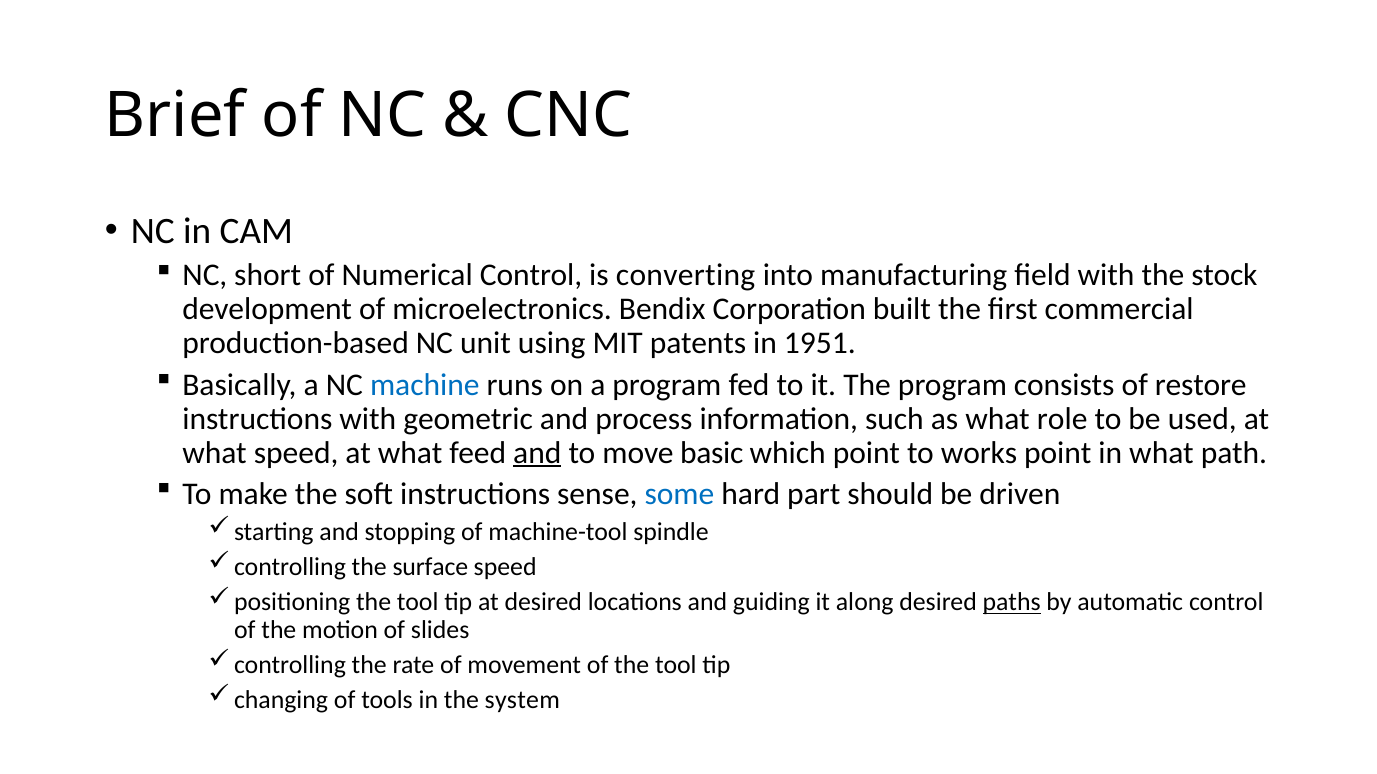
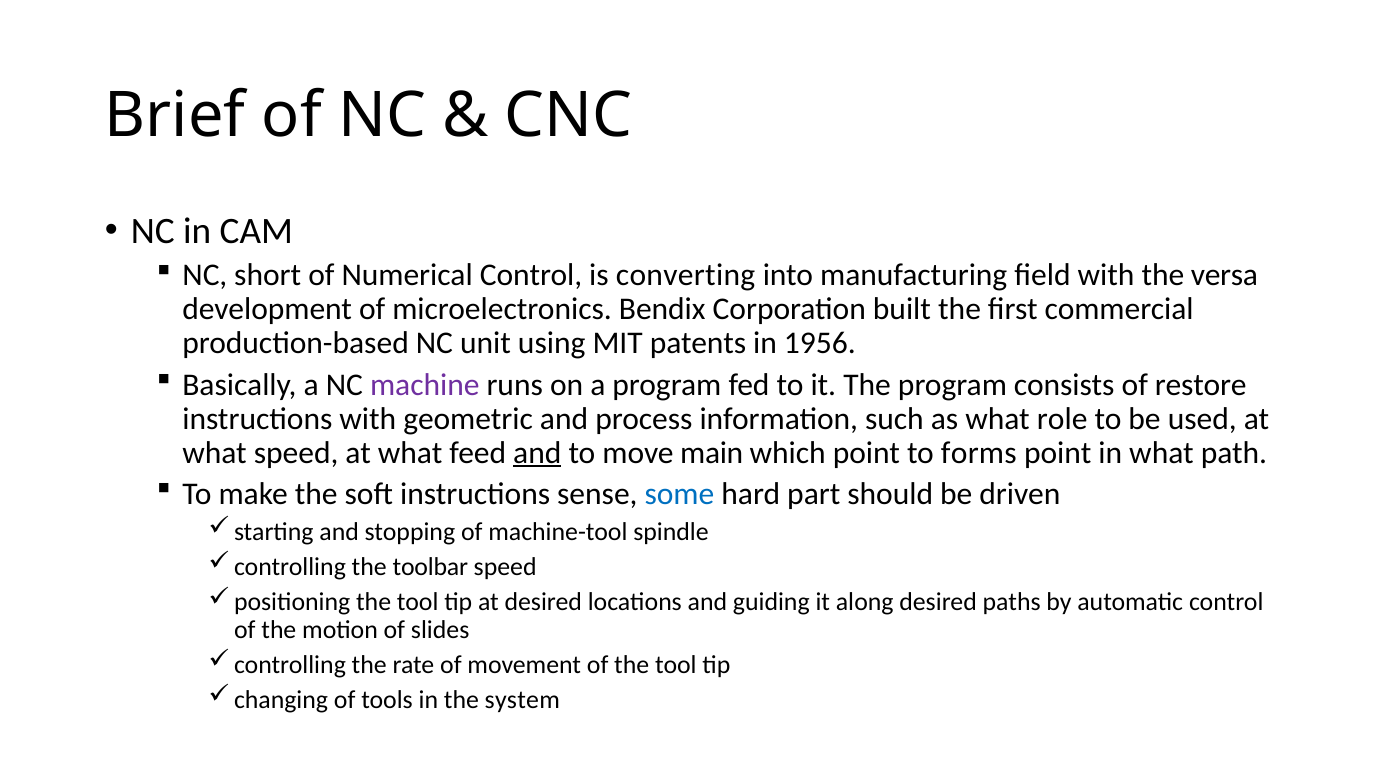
stock: stock -> versa
1951: 1951 -> 1956
machine colour: blue -> purple
basic: basic -> main
works: works -> forms
surface: surface -> toolbar
paths underline: present -> none
